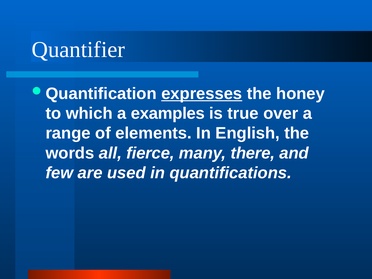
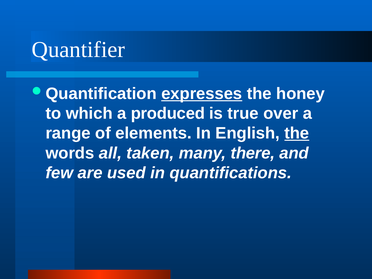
examples: examples -> produced
the at (297, 133) underline: none -> present
fierce: fierce -> taken
